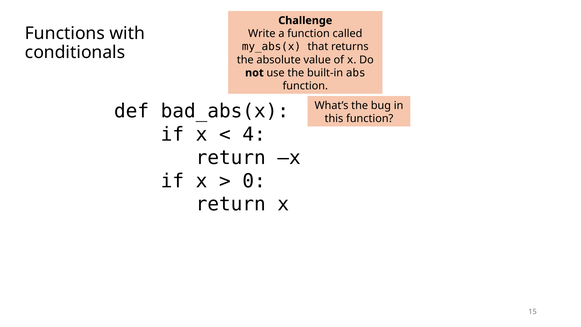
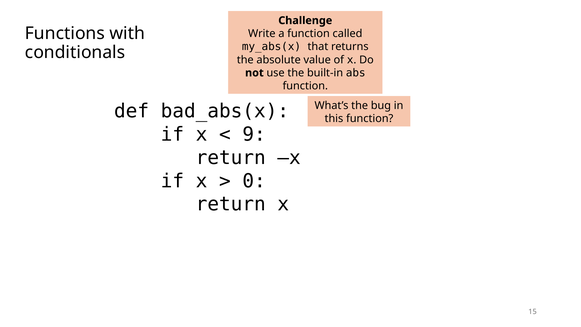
4: 4 -> 9
